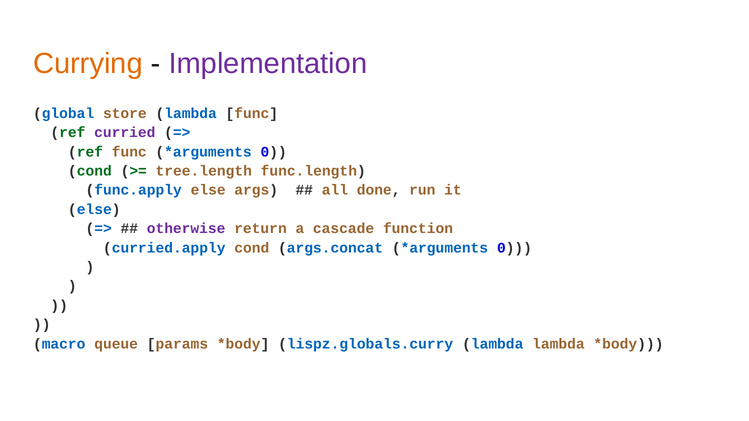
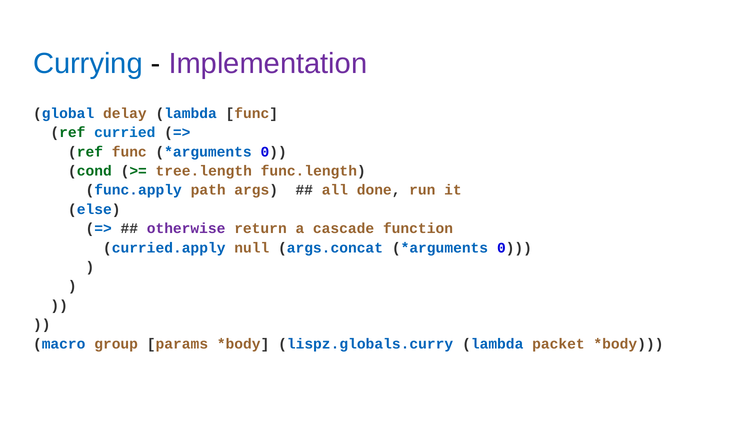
Currying colour: orange -> blue
store: store -> delay
curried colour: purple -> blue
func.apply else: else -> path
curried.apply cond: cond -> null
queue: queue -> group
lambda lambda: lambda -> packet
